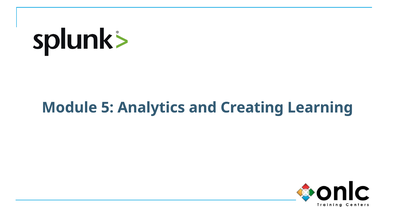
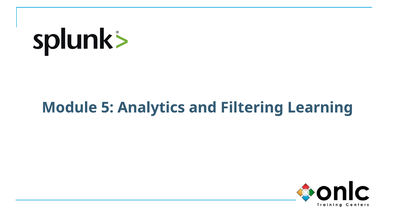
Creating: Creating -> Filtering
